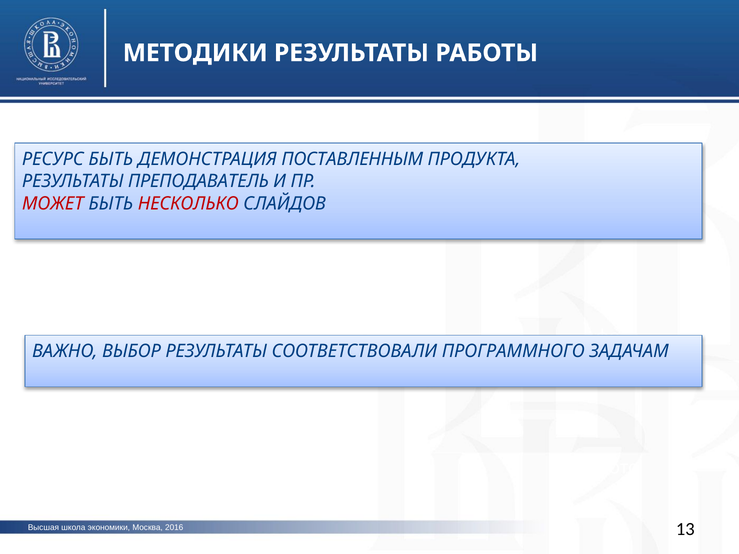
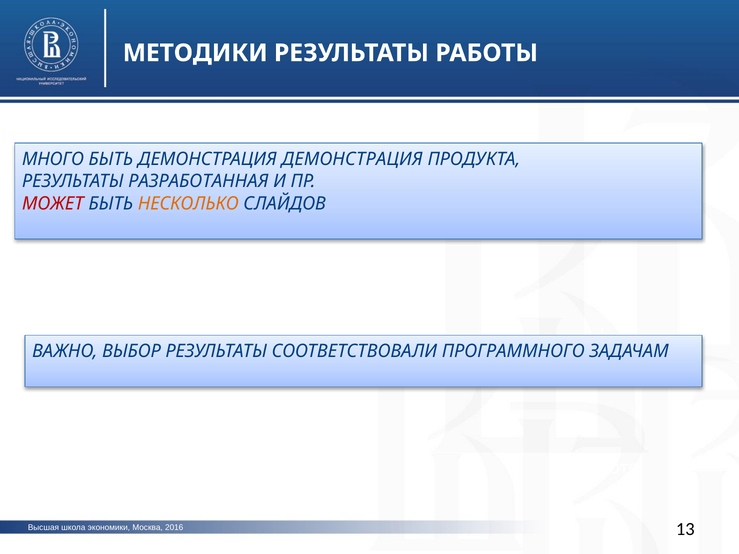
РЕСУРС: РЕСУРС -> МНОГО
ДЕМОНСТРАЦИЯ ПОСТАВЛЕННЫМ: ПОСТАВЛЕННЫМ -> ДЕМОНСТРАЦИЯ
ПРЕПОДАВАТЕЛЬ: ПРЕПОДАВАТЕЛЬ -> РАЗРАБОТАННАЯ
НЕСКОЛЬКО colour: red -> orange
